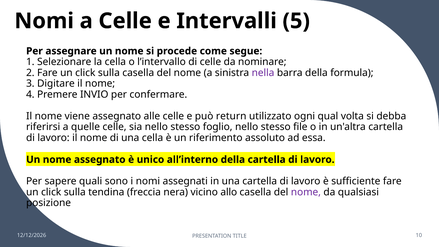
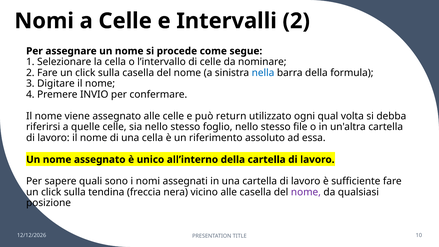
Intervalli 5: 5 -> 2
nella colour: purple -> blue
vicino allo: allo -> alle
